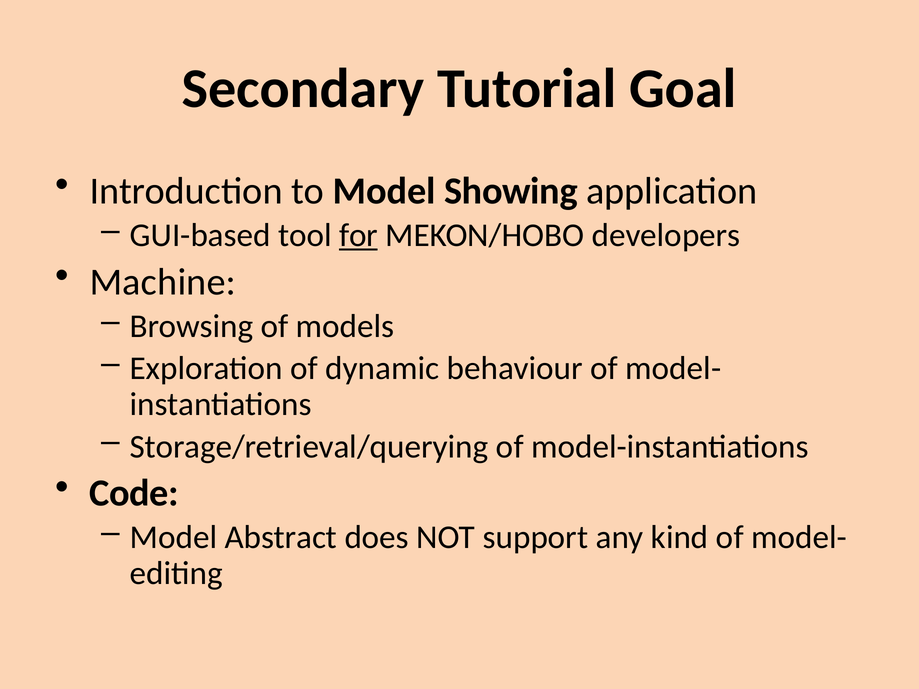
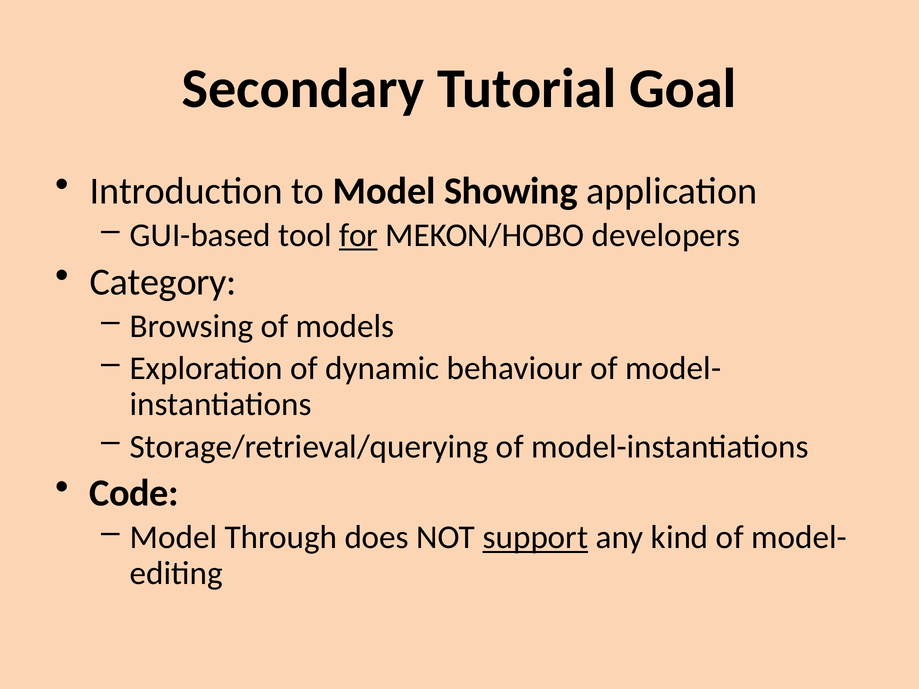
Machine: Machine -> Category
Abstract: Abstract -> Through
support underline: none -> present
